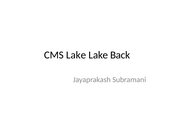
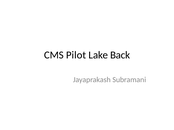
CMS Lake: Lake -> Pilot
